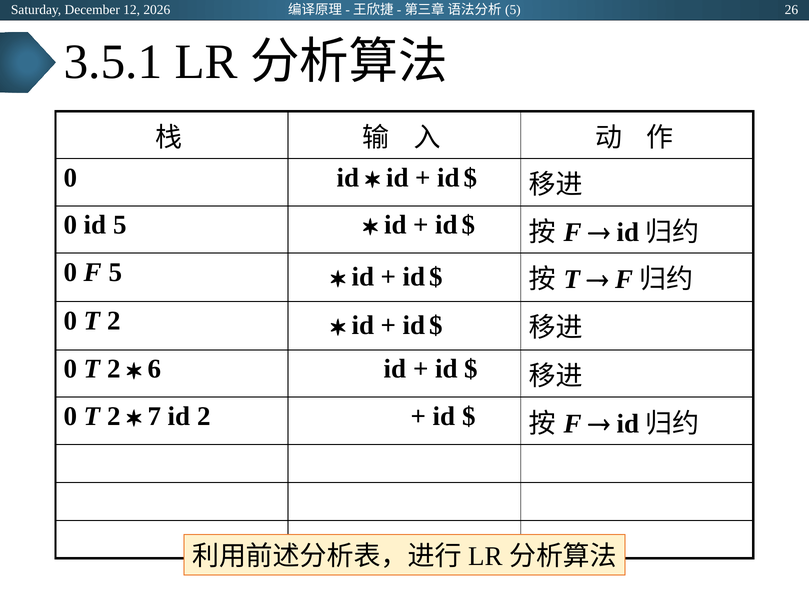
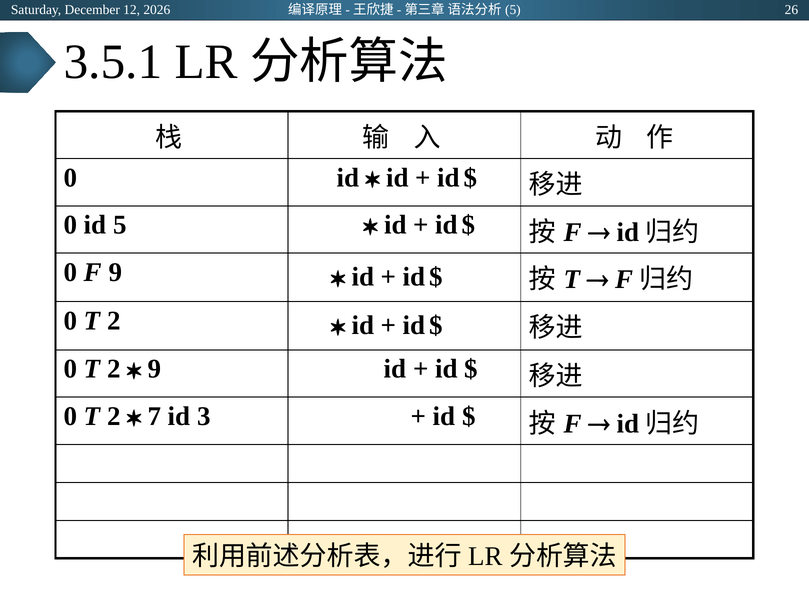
F 5: 5 -> 9
6 at (154, 369): 6 -> 9
id 2: 2 -> 3
